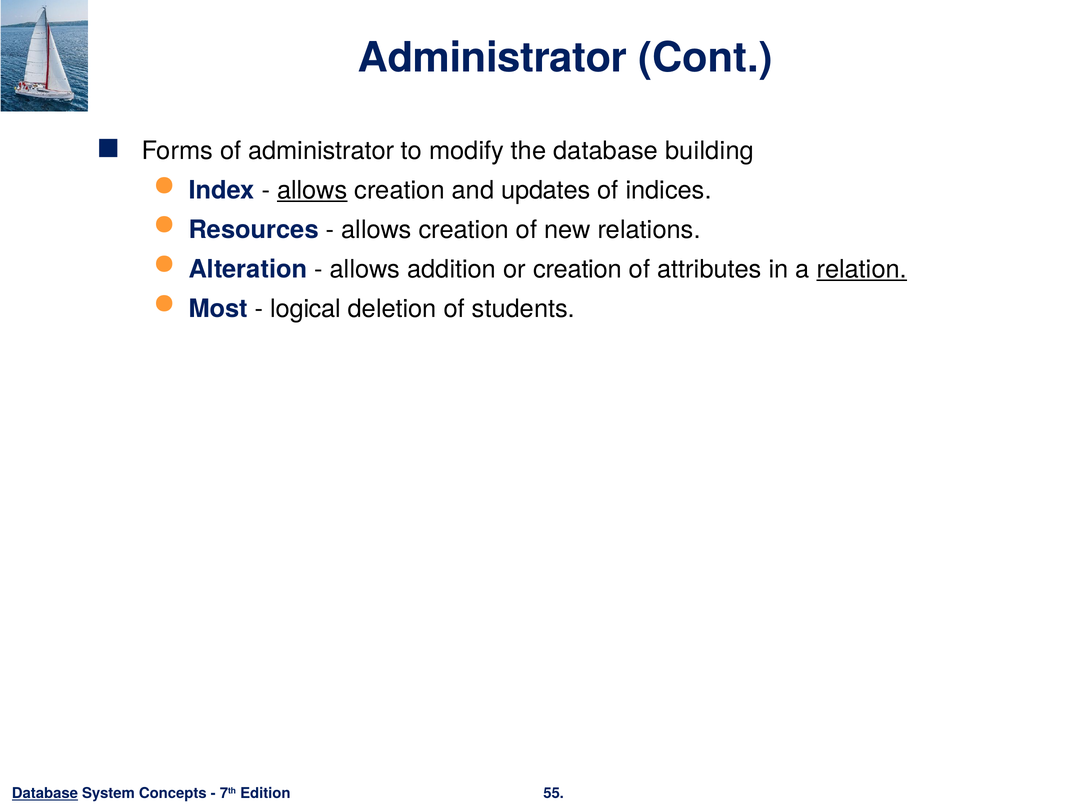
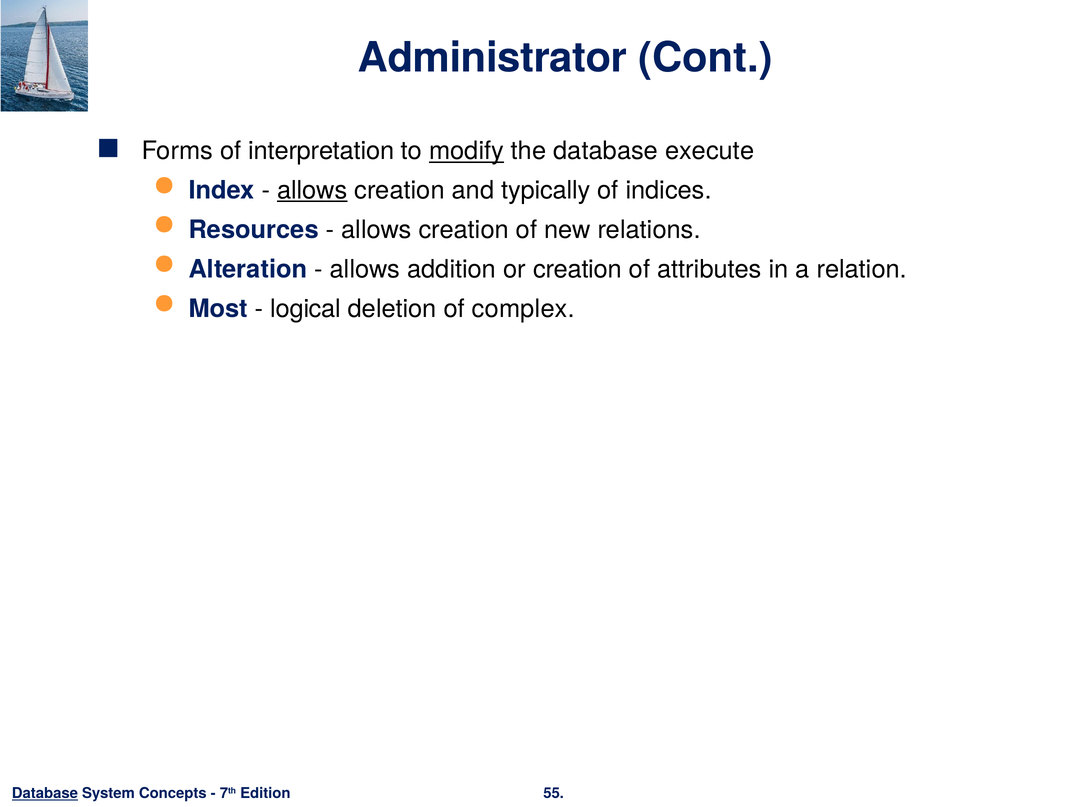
of administrator: administrator -> interpretation
modify underline: none -> present
building: building -> execute
updates: updates -> typically
relation underline: present -> none
students: students -> complex
